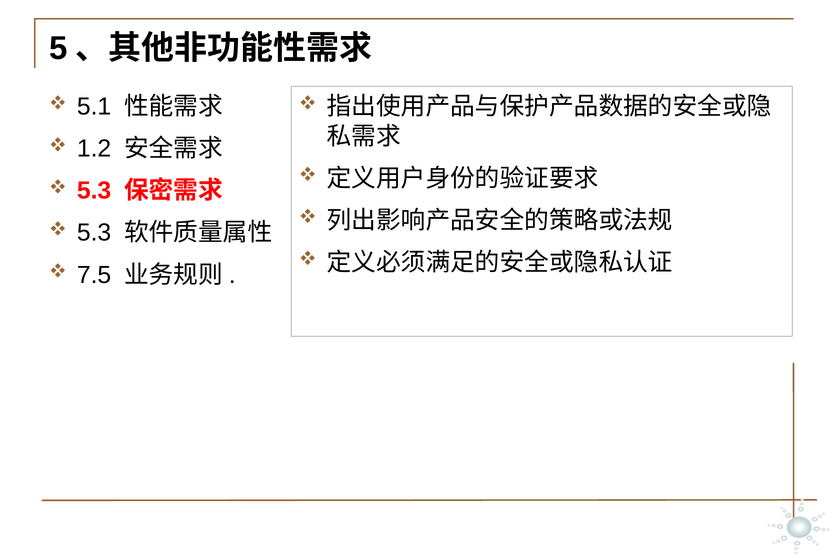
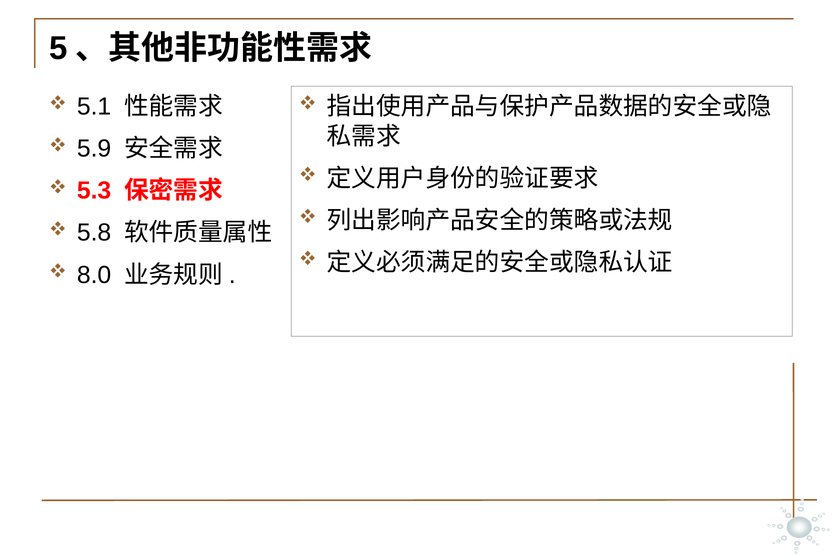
1.2: 1.2 -> 5.9
5.3 at (94, 233): 5.3 -> 5.8
7.5: 7.5 -> 8.0
